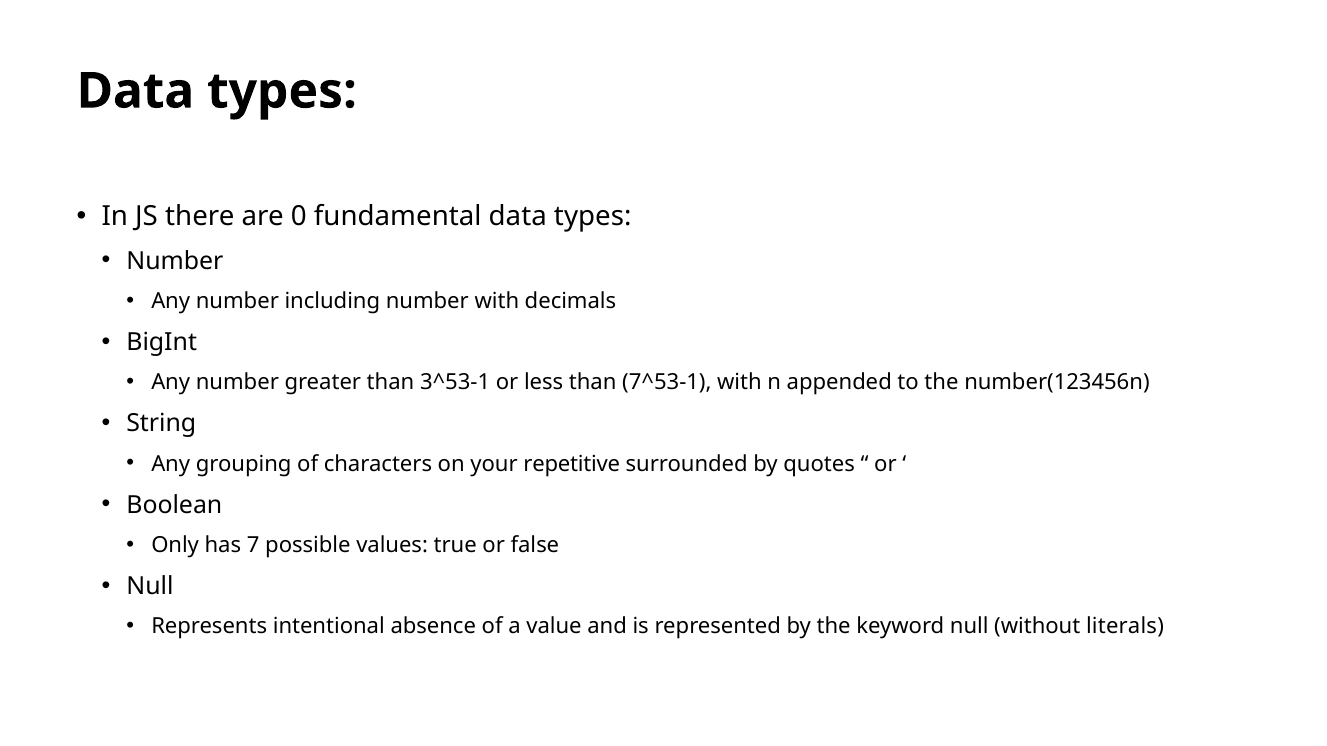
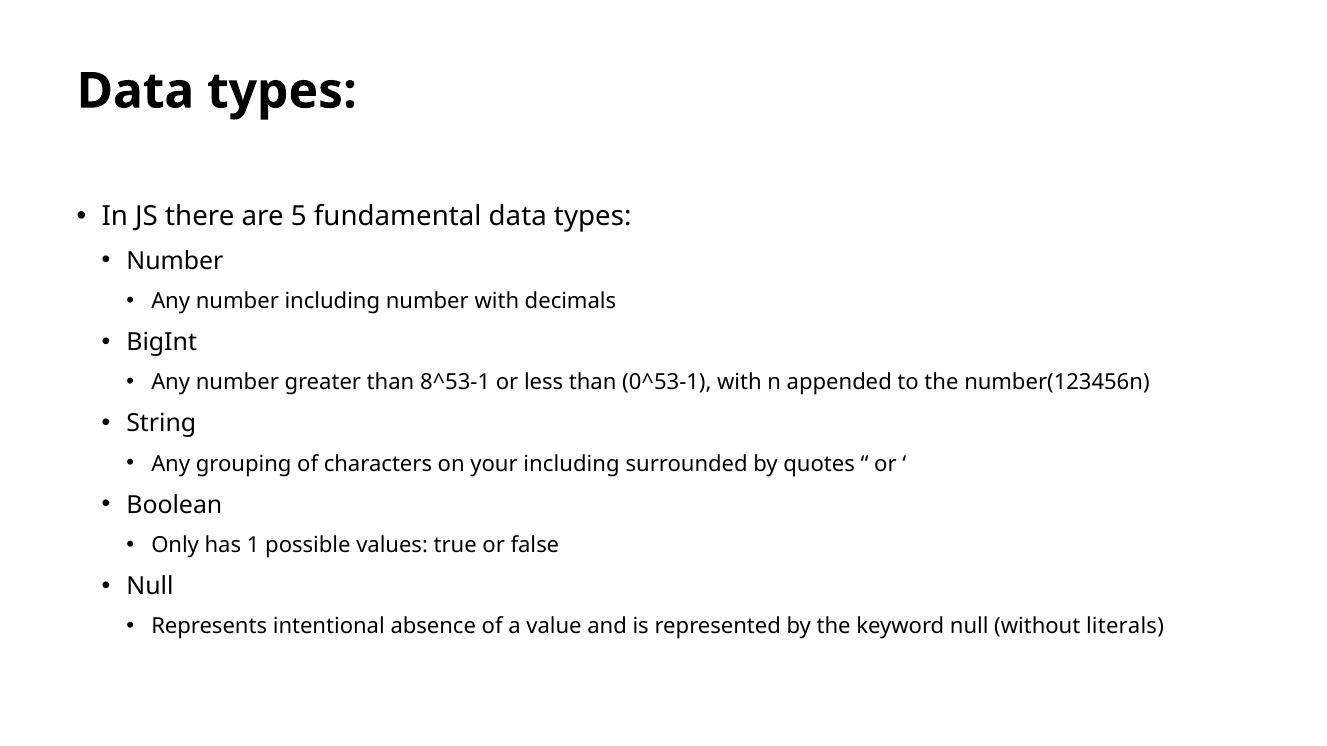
0: 0 -> 5
3^53-1: 3^53-1 -> 8^53-1
7^53-1: 7^53-1 -> 0^53-1
your repetitive: repetitive -> including
7: 7 -> 1
